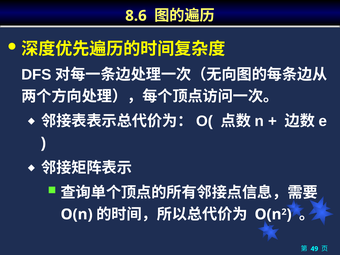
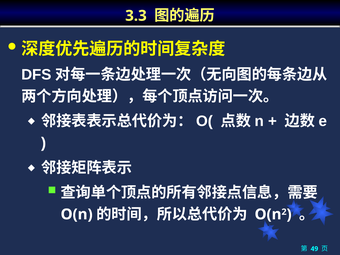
8.6: 8.6 -> 3.3
